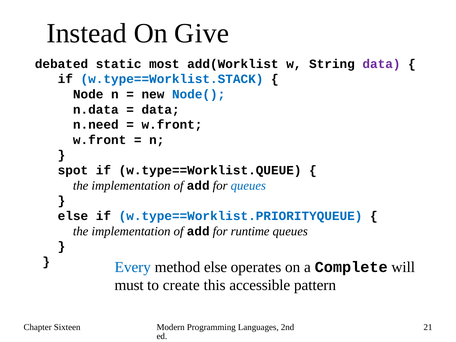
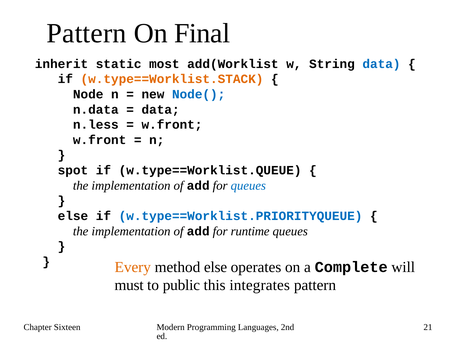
Instead at (87, 33): Instead -> Pattern
Give: Give -> Final
debated: debated -> inherit
data at (381, 64) colour: purple -> blue
w.type==Worklist.STACK colour: blue -> orange
n.need: n.need -> n.less
Every colour: blue -> orange
create: create -> public
accessible: accessible -> integrates
